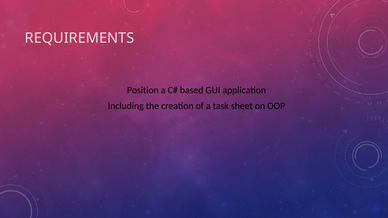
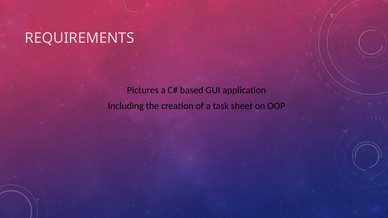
Position: Position -> Pictures
